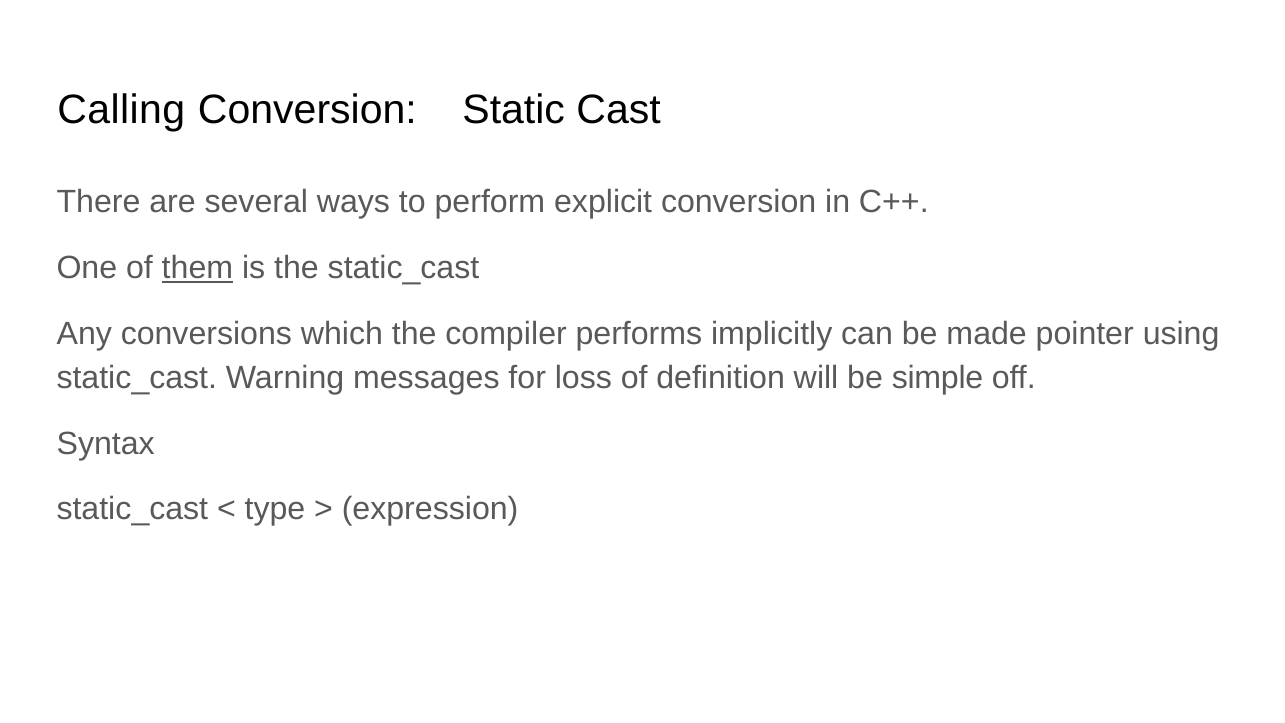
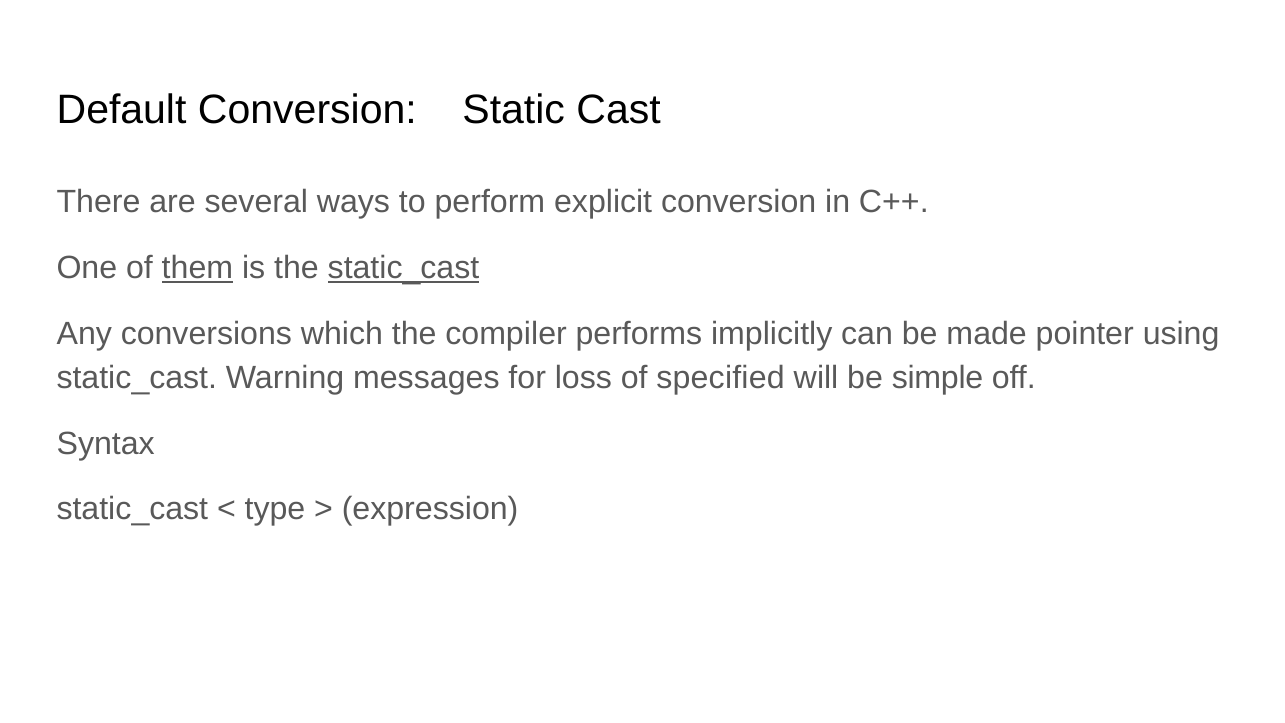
Calling: Calling -> Default
static_cast at (403, 268) underline: none -> present
definition: definition -> specified
